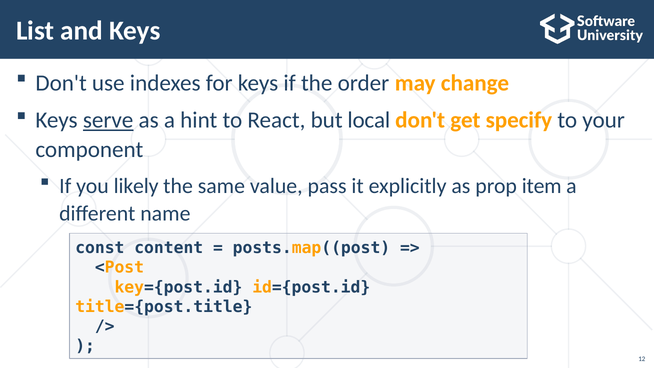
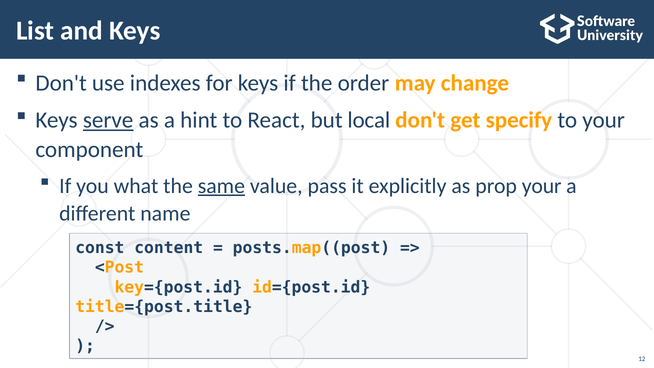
likely: likely -> what
same underline: none -> present
prop item: item -> your
